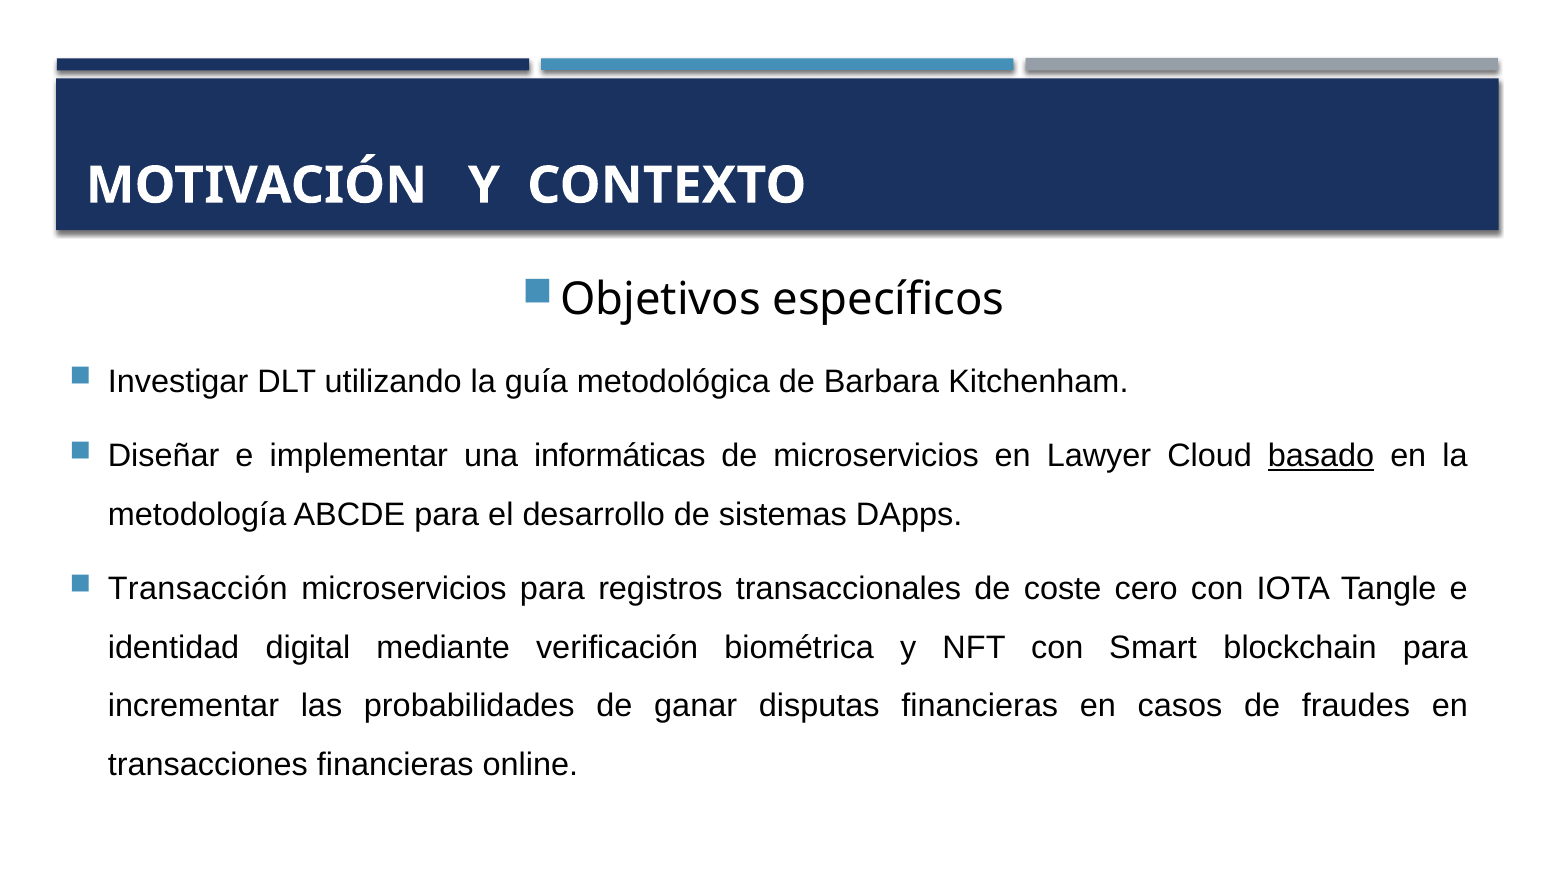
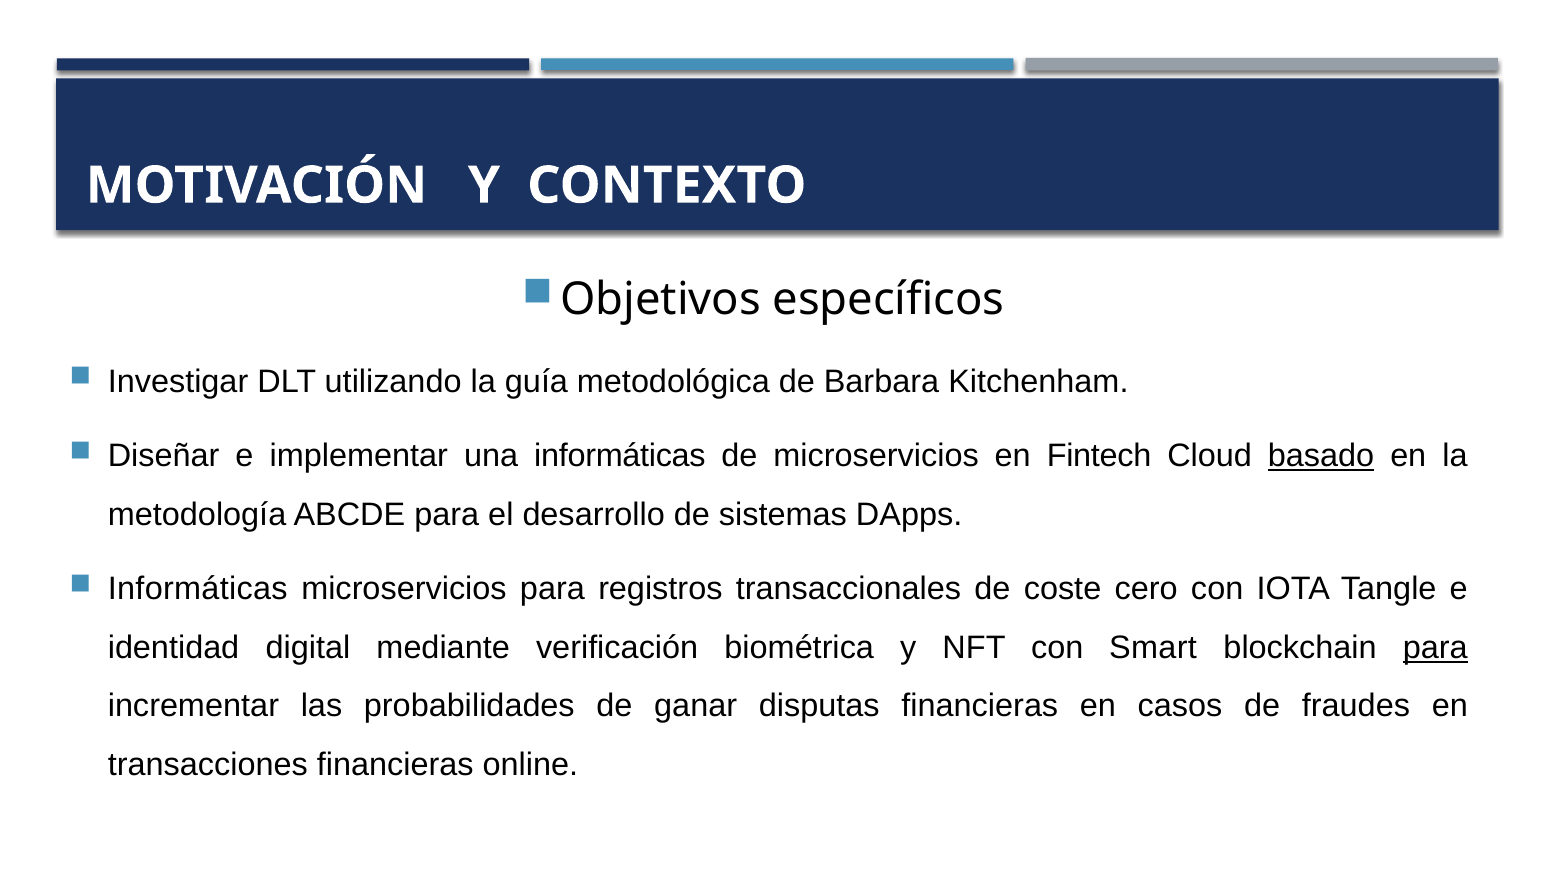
Lawyer: Lawyer -> Fintech
Transacción at (198, 589): Transacción -> Informáticas
para at (1435, 647) underline: none -> present
